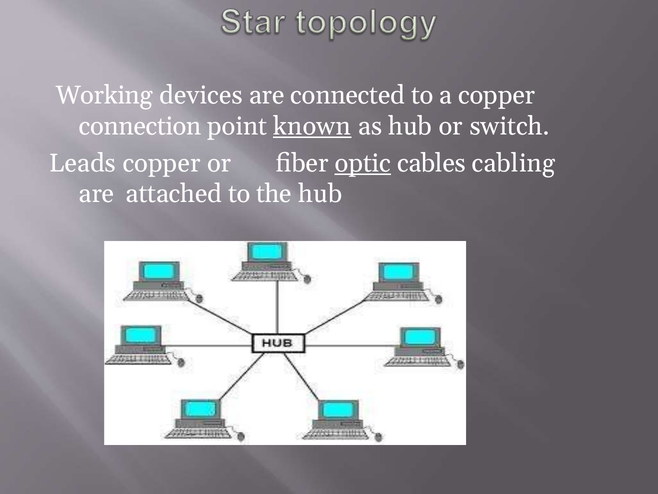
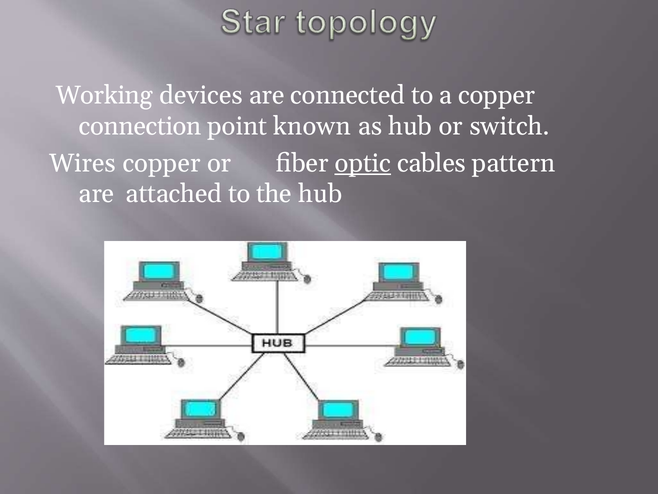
known underline: present -> none
Leads: Leads -> Wires
cabling: cabling -> pattern
